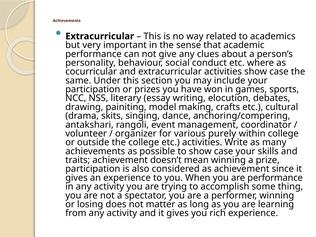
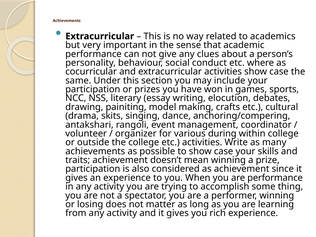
purely: purely -> during
